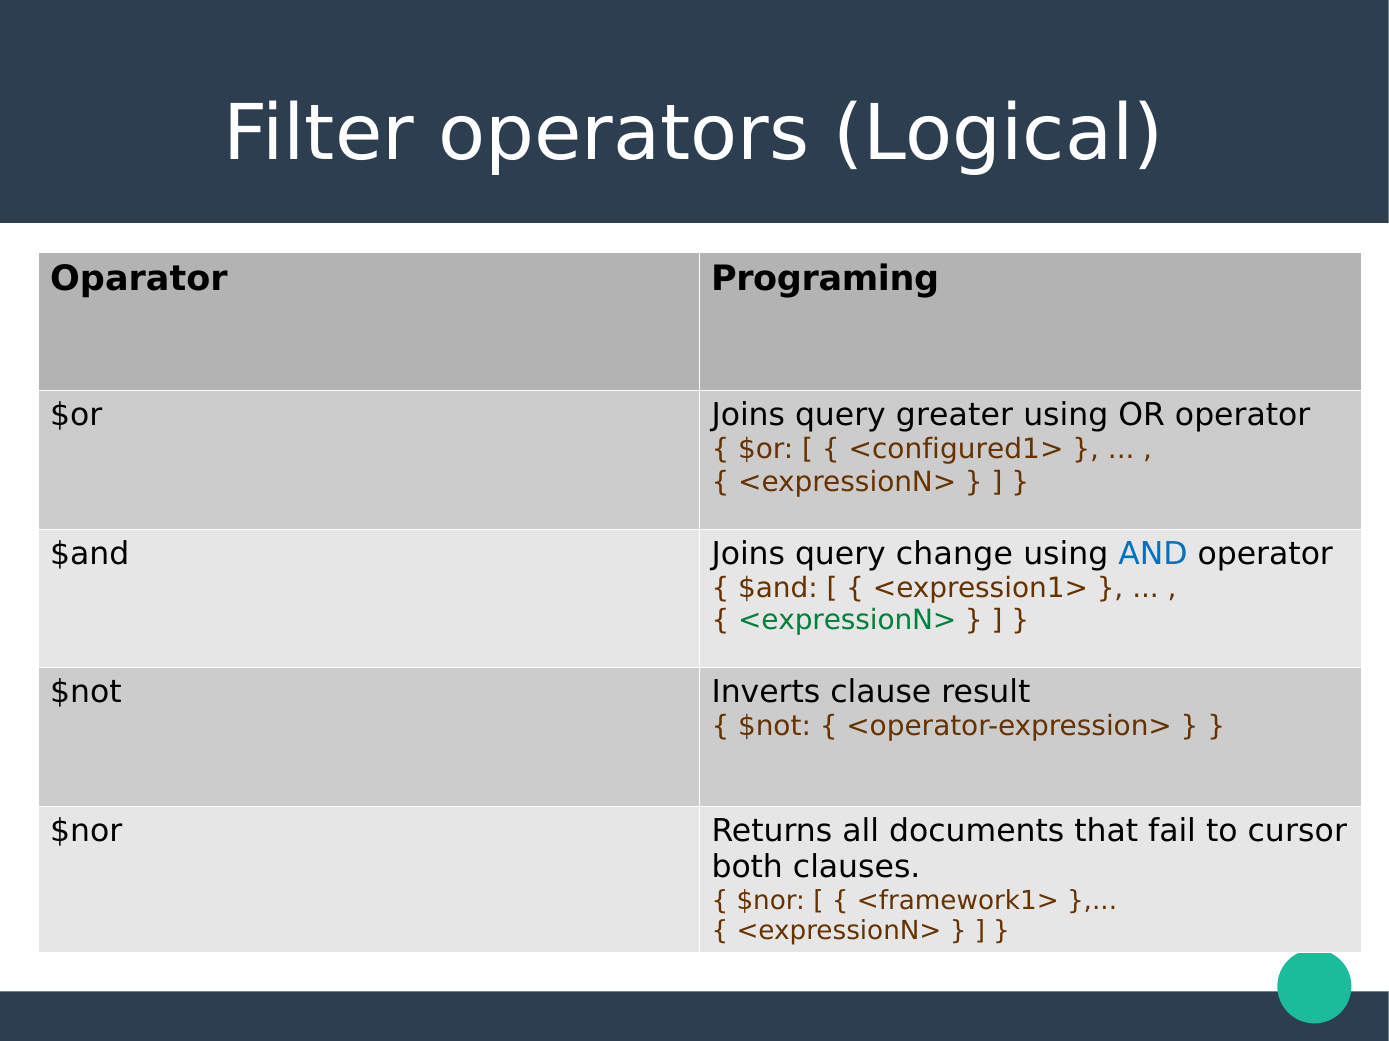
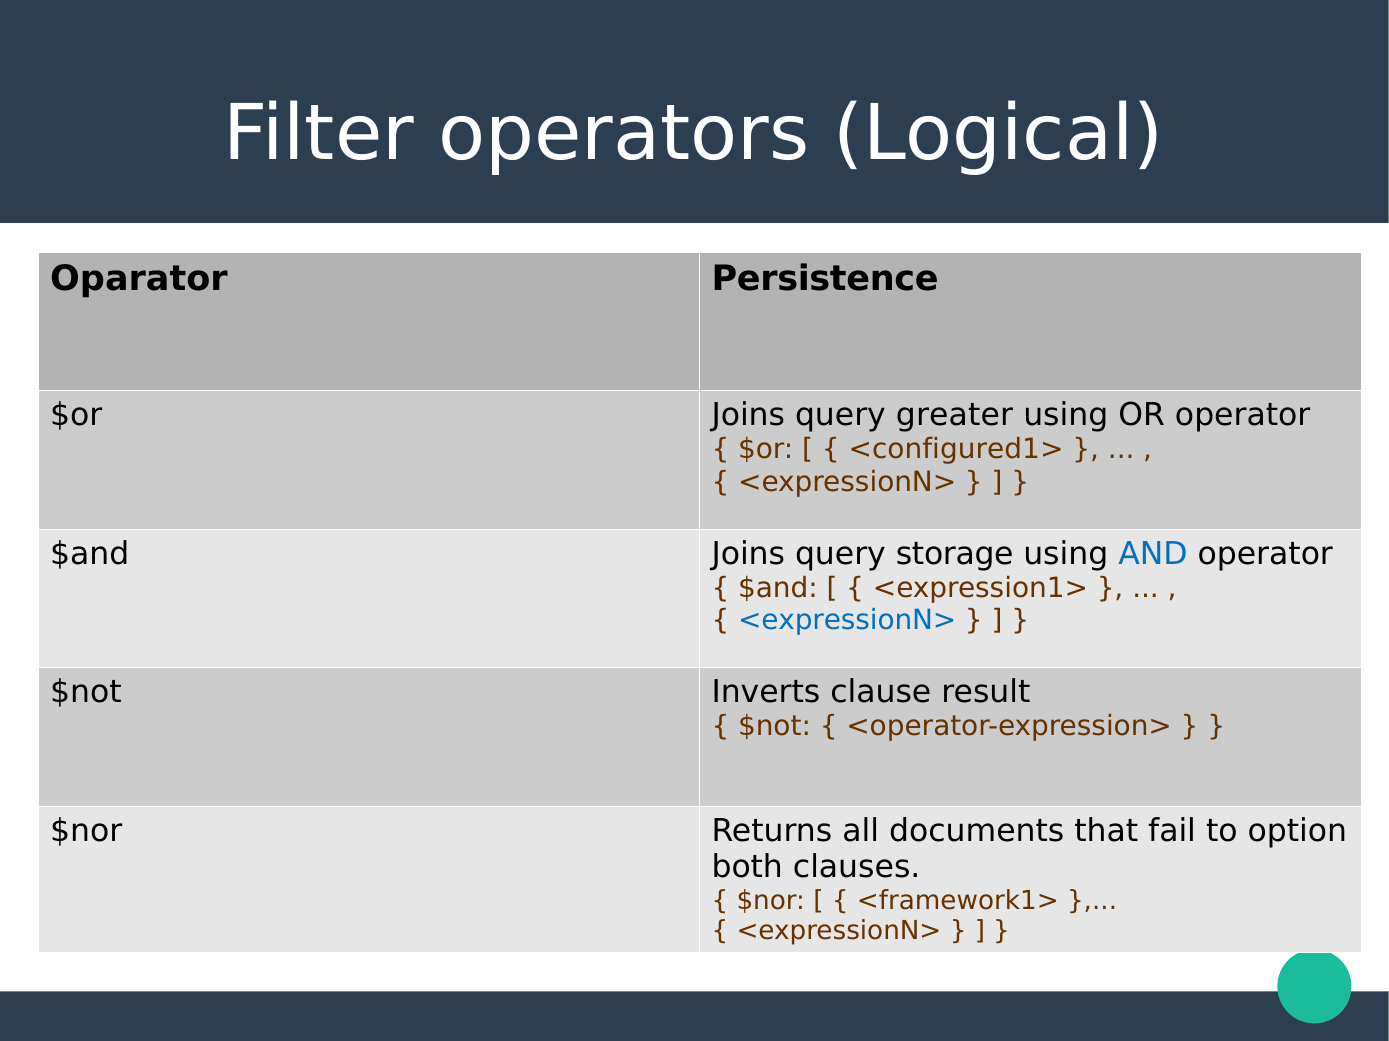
Programing: Programing -> Persistence
change: change -> storage
<expressionN> at (847, 621) colour: green -> blue
cursor: cursor -> option
